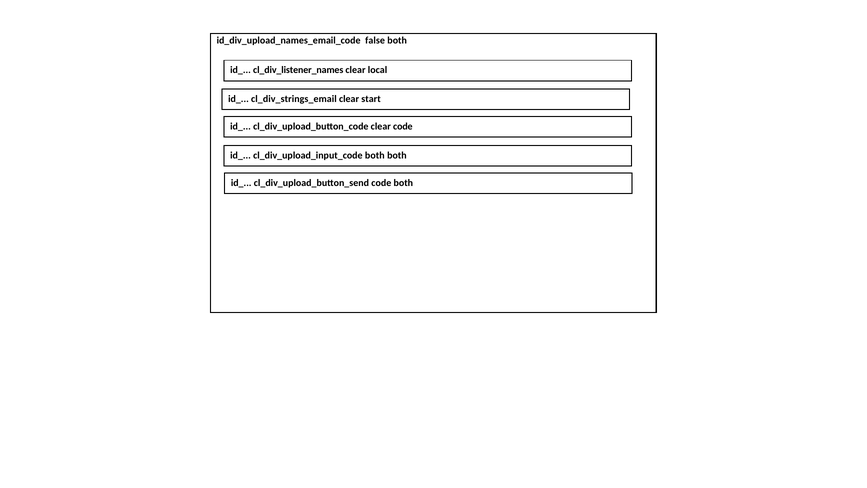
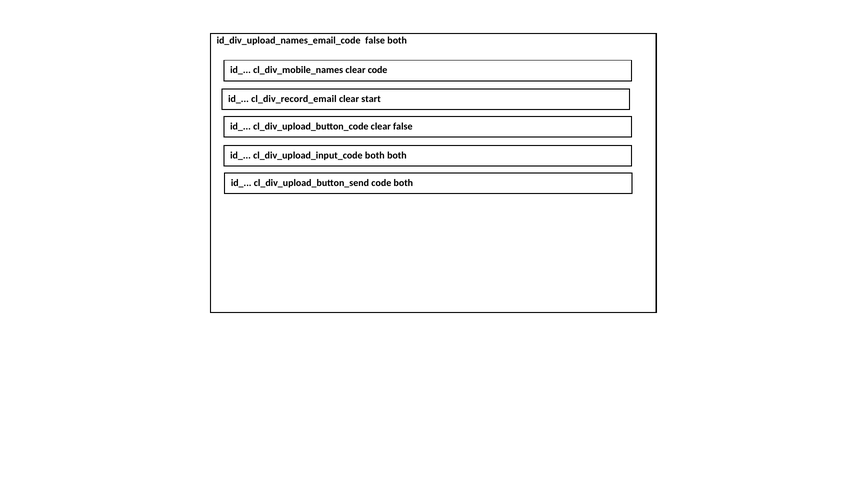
cl_div_listener_names: cl_div_listener_names -> cl_div_mobile_names
clear local: local -> code
cl_div_strings_email: cl_div_strings_email -> cl_div_record_email
clear code: code -> false
